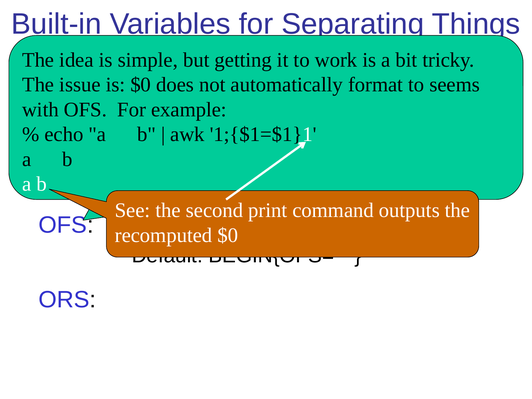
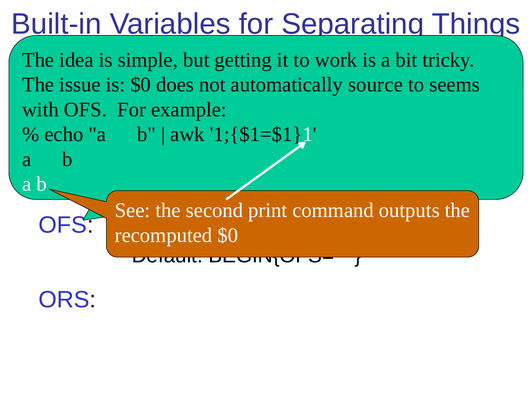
format: format -> source
